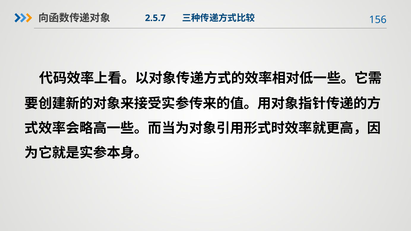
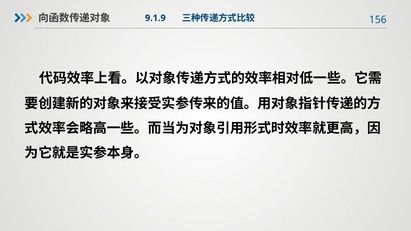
2.5.7: 2.5.7 -> 9.1.9
